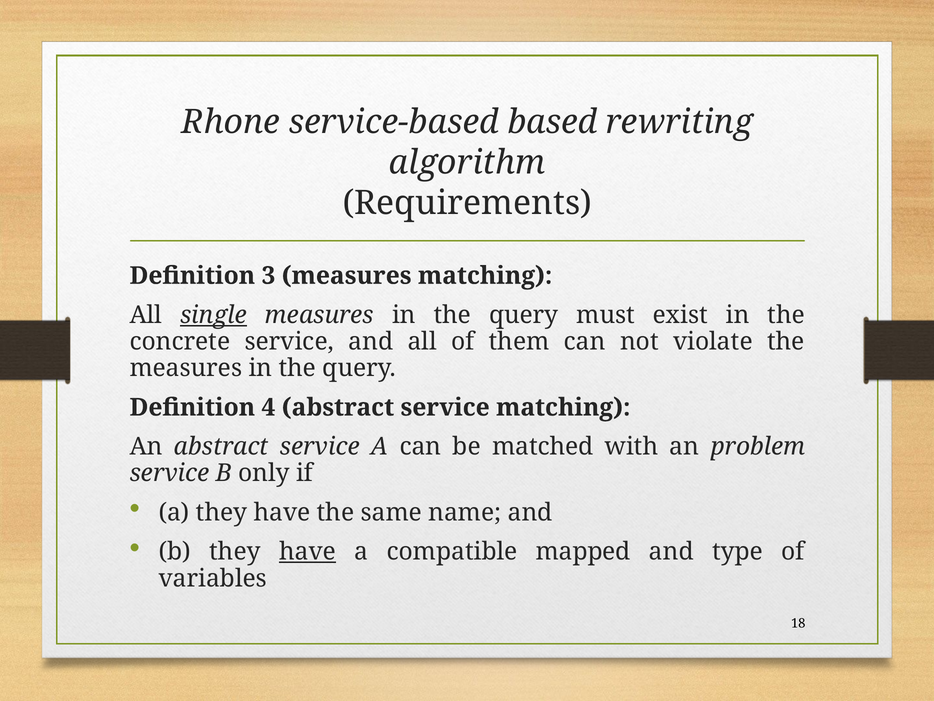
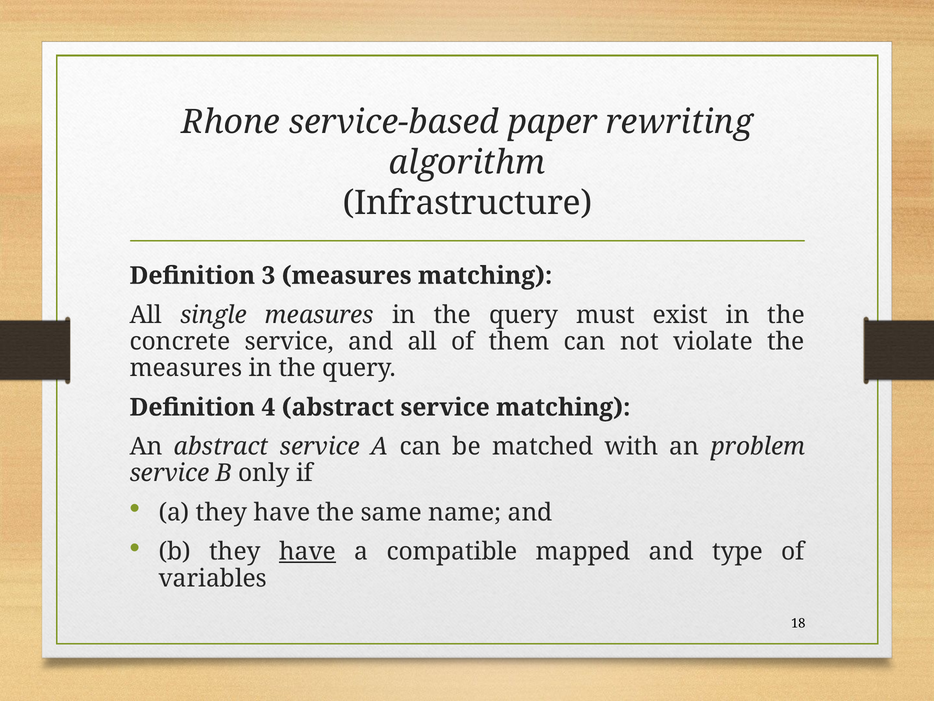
based: based -> paper
Requirements: Requirements -> Infrastructure
single underline: present -> none
